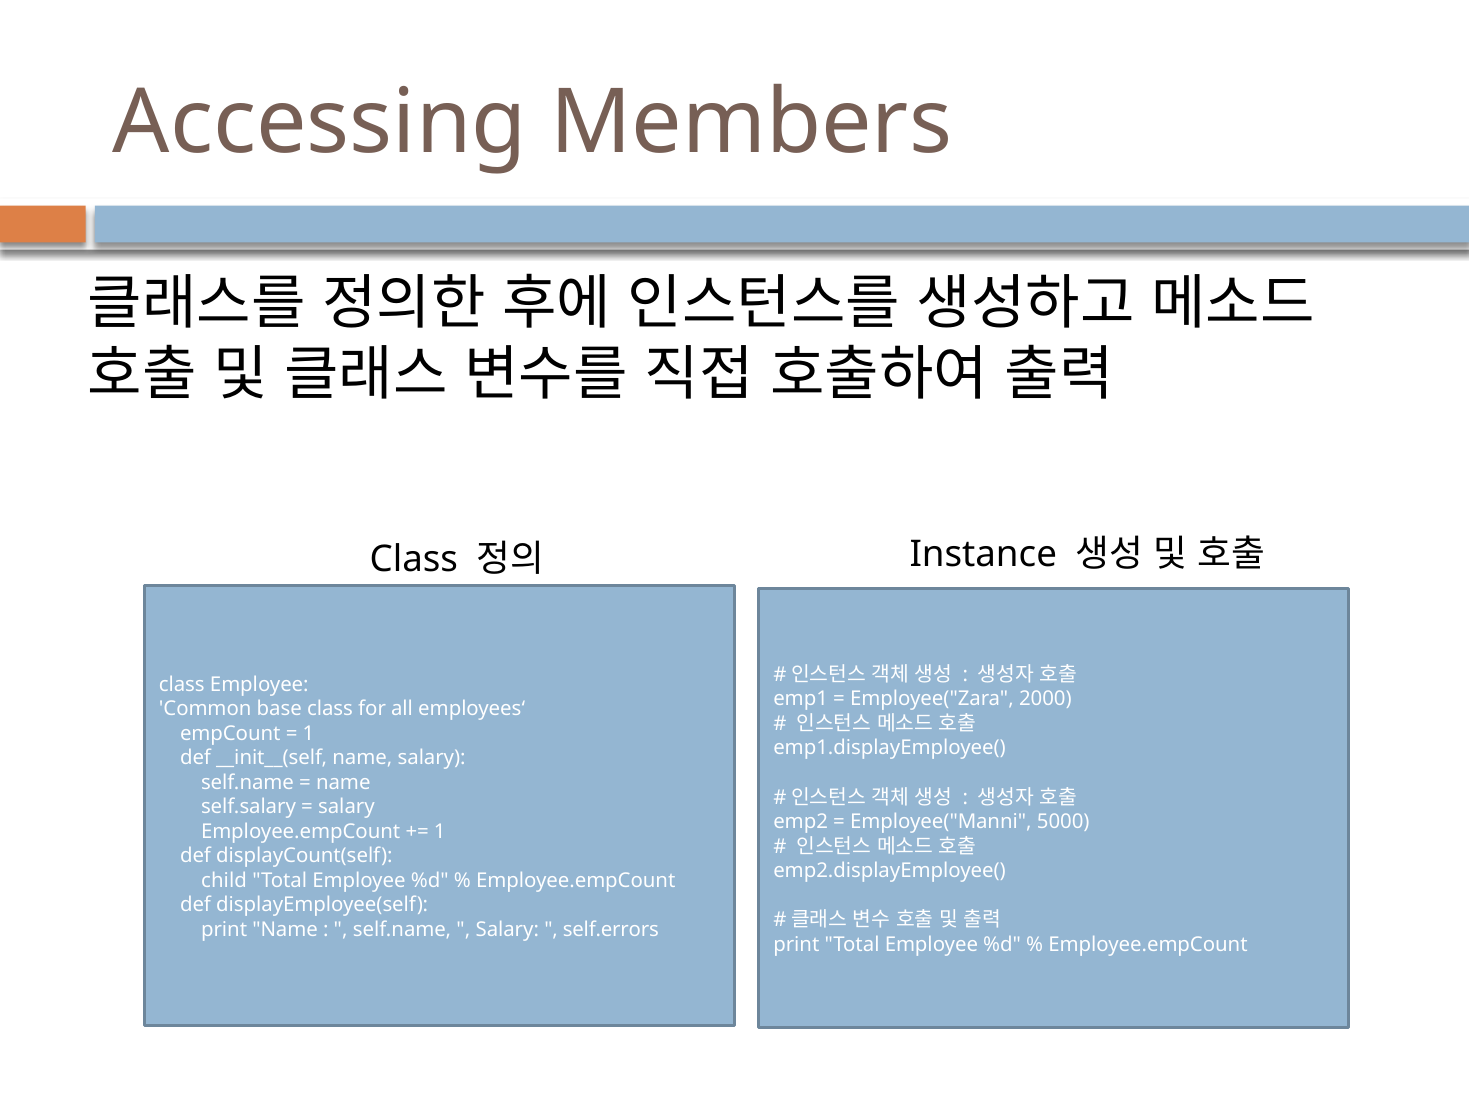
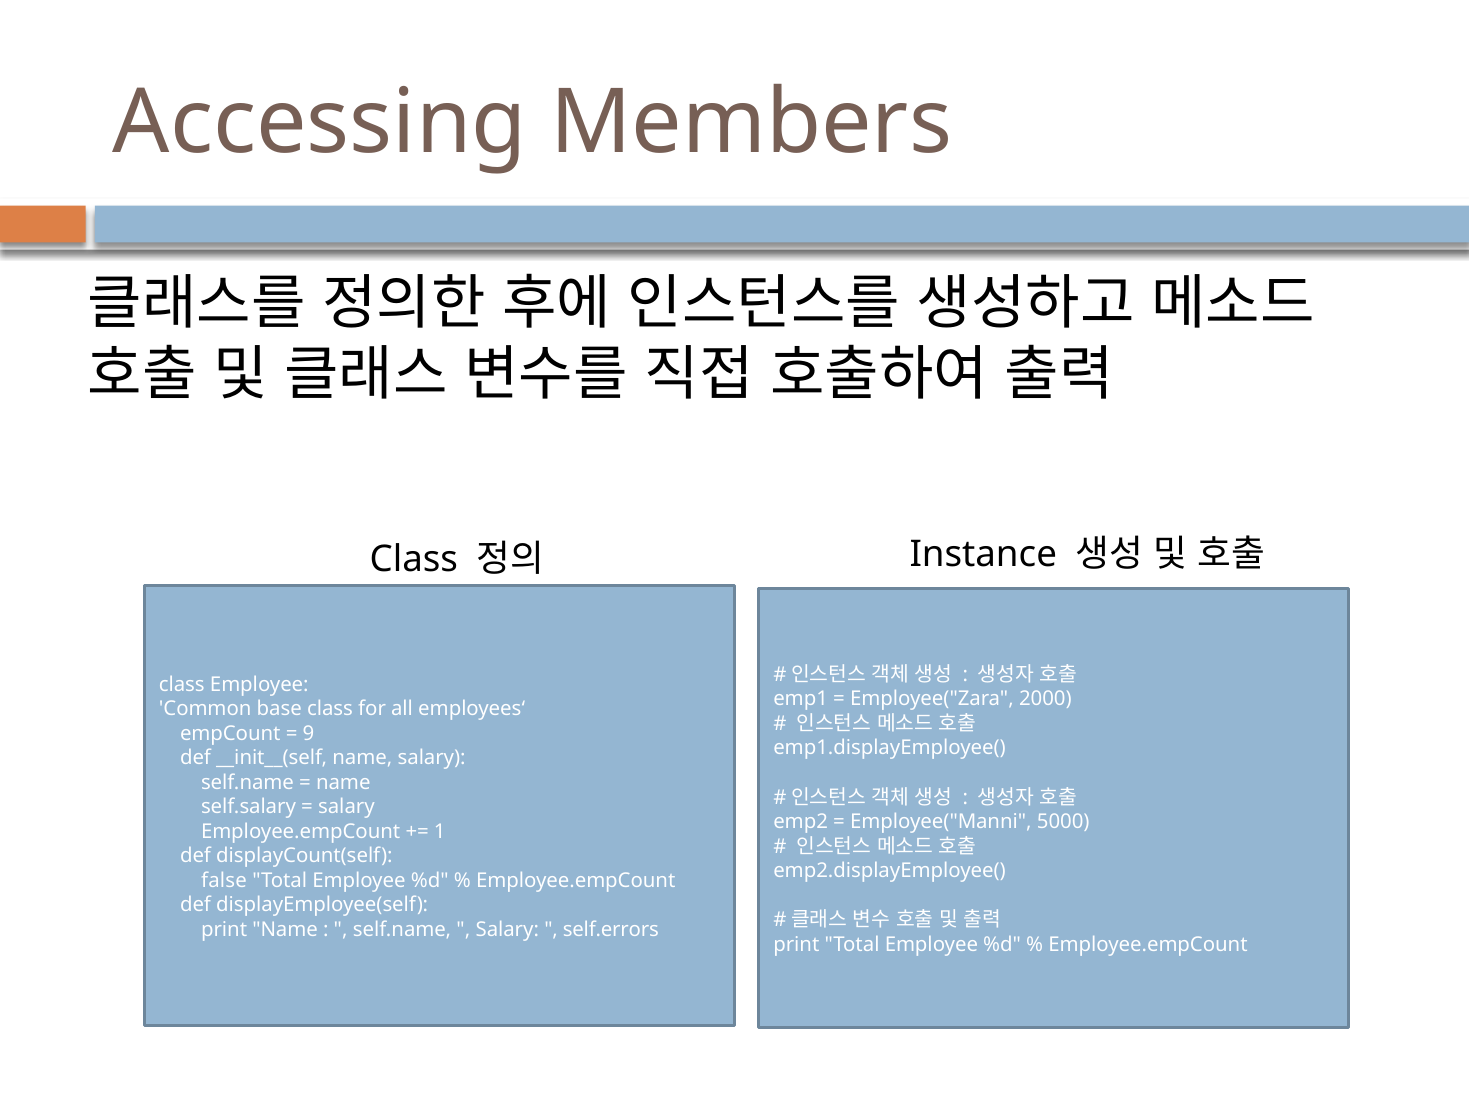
1 at (309, 733): 1 -> 9
child: child -> false
